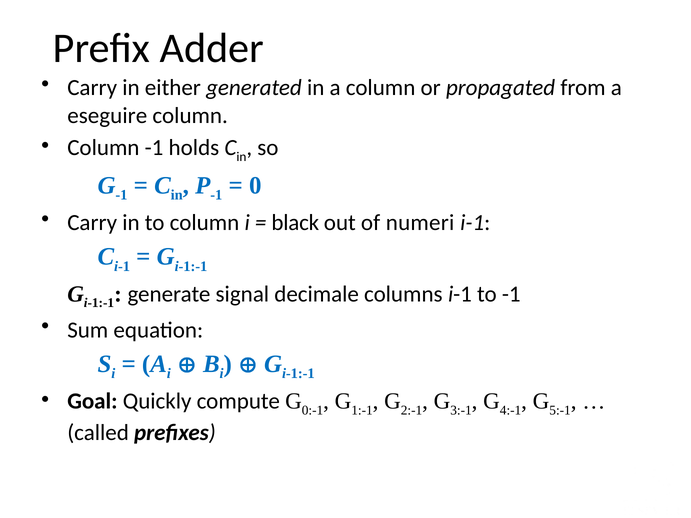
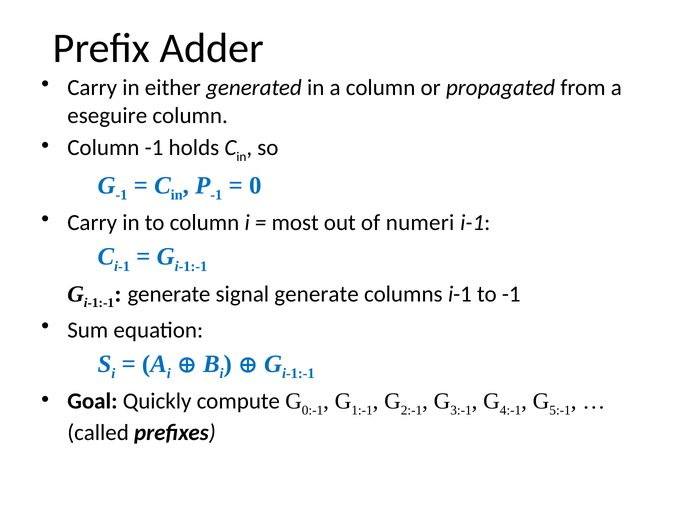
black: black -> most
signal decimale: decimale -> generate
